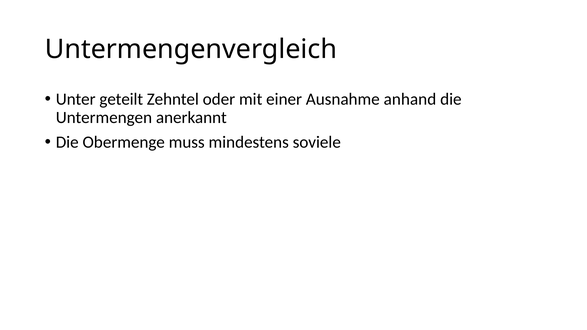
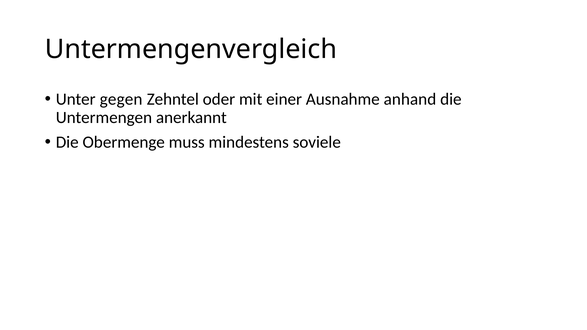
geteilt: geteilt -> gegen
